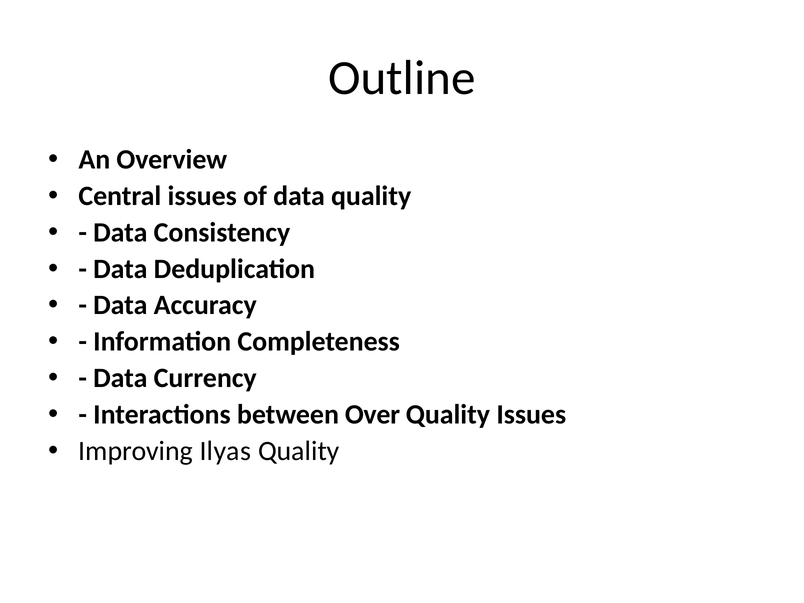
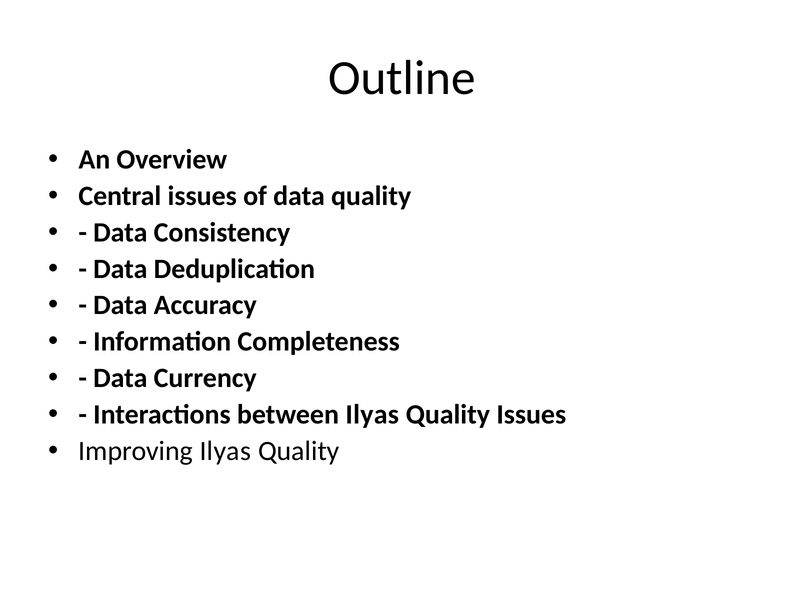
between Over: Over -> Ilyas
